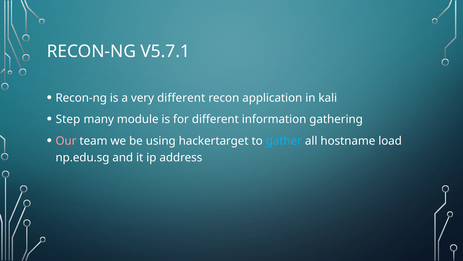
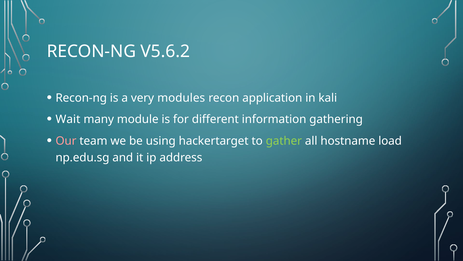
V5.7.1: V5.7.1 -> V5.6.2
very different: different -> modules
Step: Step -> Wait
gather colour: light blue -> light green
